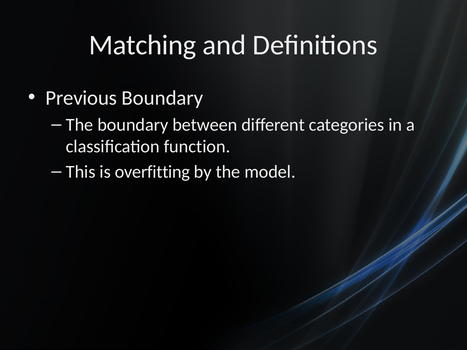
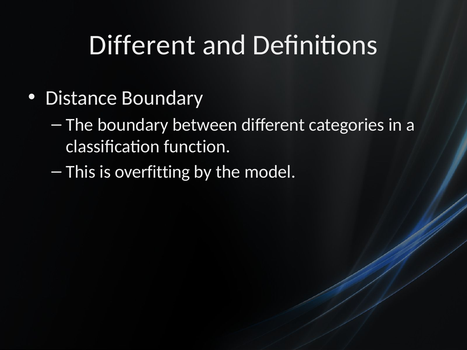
Matching at (143, 45): Matching -> Different
Previous: Previous -> Distance
